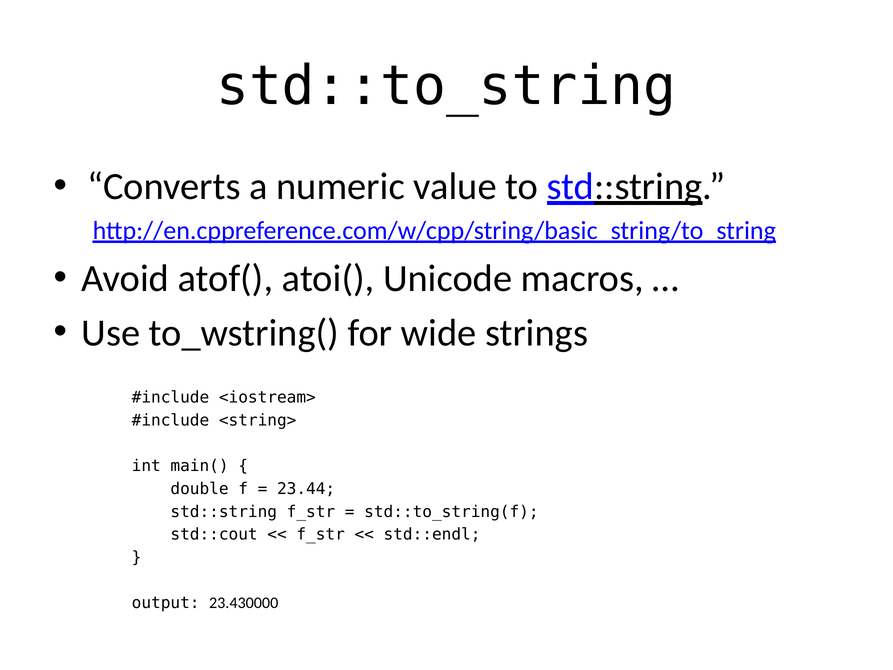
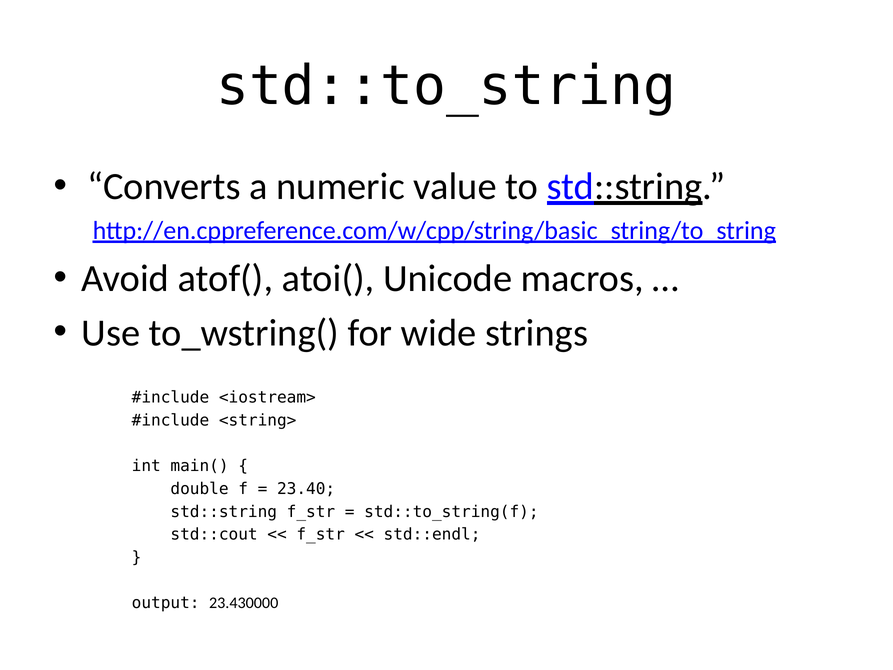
23.44: 23.44 -> 23.40
